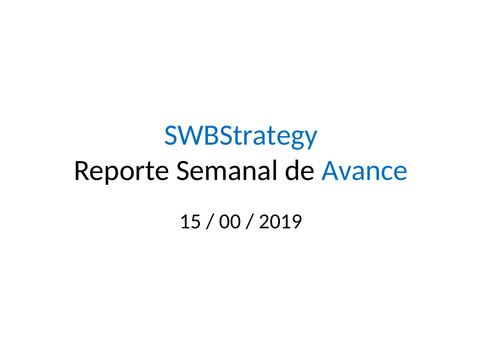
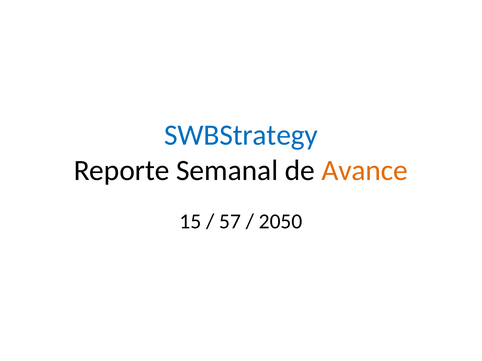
Avance colour: blue -> orange
00: 00 -> 57
2019: 2019 -> 2050
